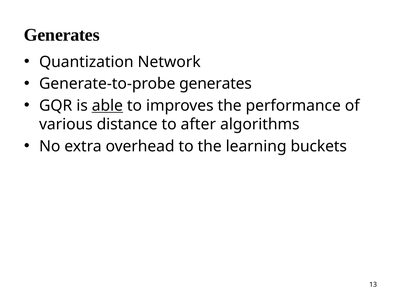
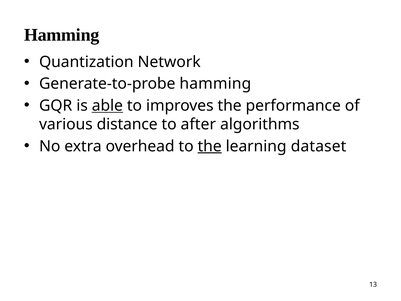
Generates at (62, 35): Generates -> Hamming
Generate-to-probe generates: generates -> hamming
the at (210, 146) underline: none -> present
buckets: buckets -> dataset
